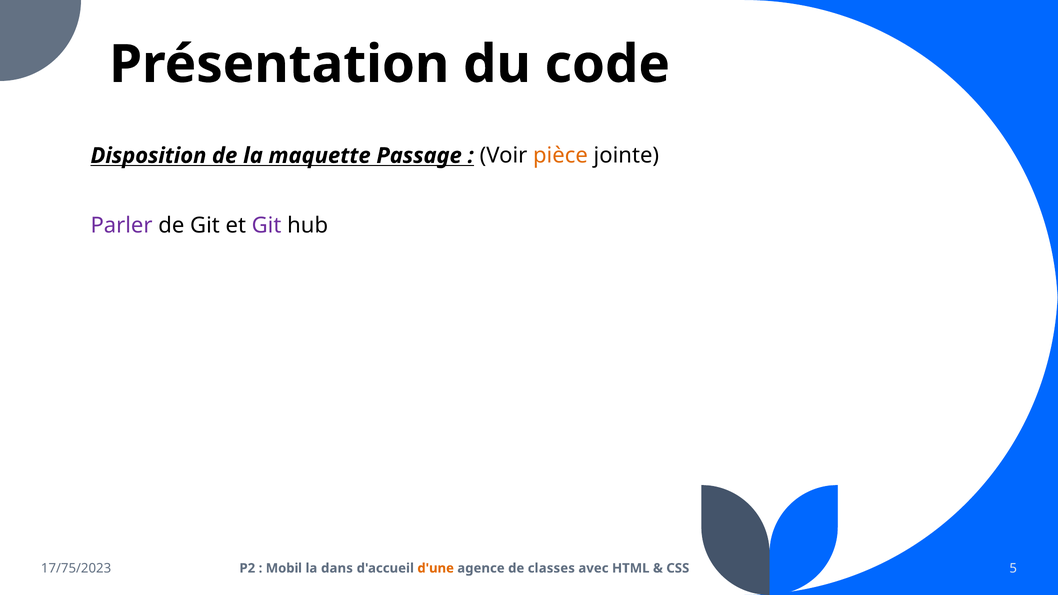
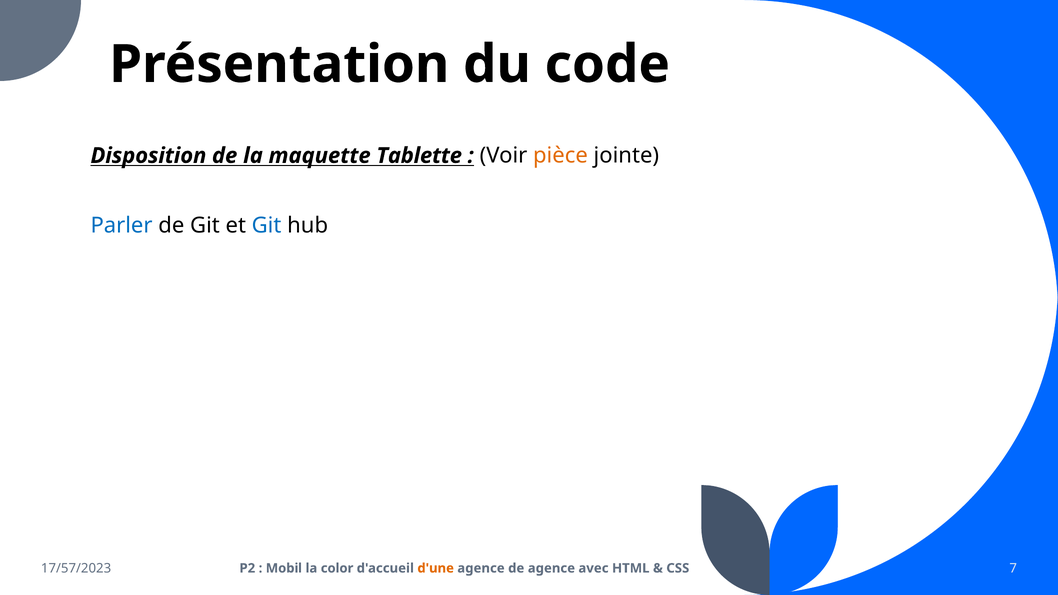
Passage: Passage -> Tablette
Parler colour: purple -> blue
Git at (267, 225) colour: purple -> blue
17/75/2023: 17/75/2023 -> 17/57/2023
dans: dans -> color
de classes: classes -> agence
5: 5 -> 7
